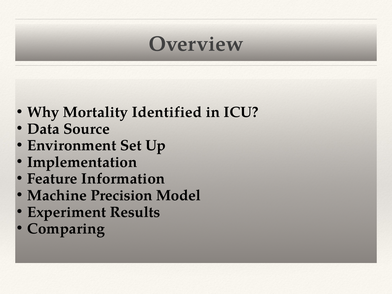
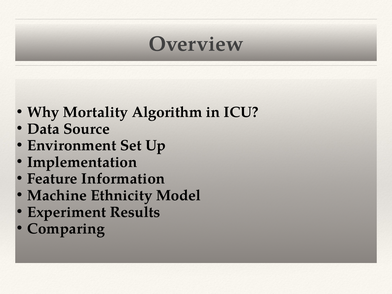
Identified: Identified -> Algorithm
Precision: Precision -> Ethnicity
